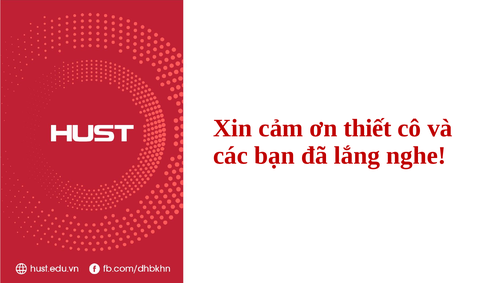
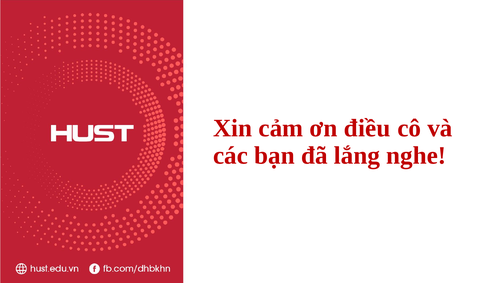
thiết: thiết -> điều
